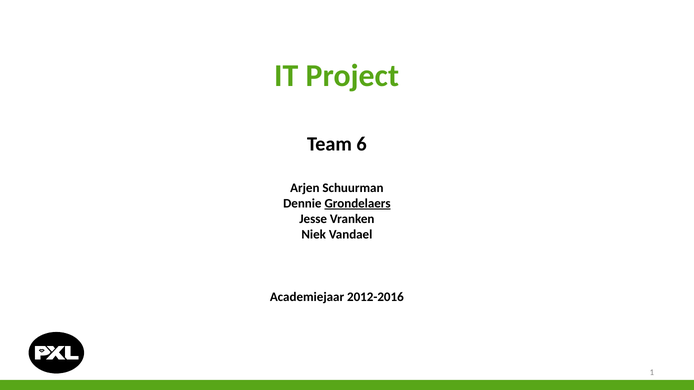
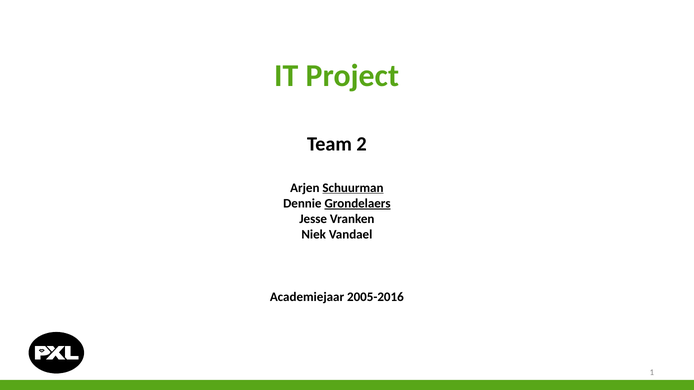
6: 6 -> 2
Schuurman underline: none -> present
2012-2016: 2012-2016 -> 2005-2016
